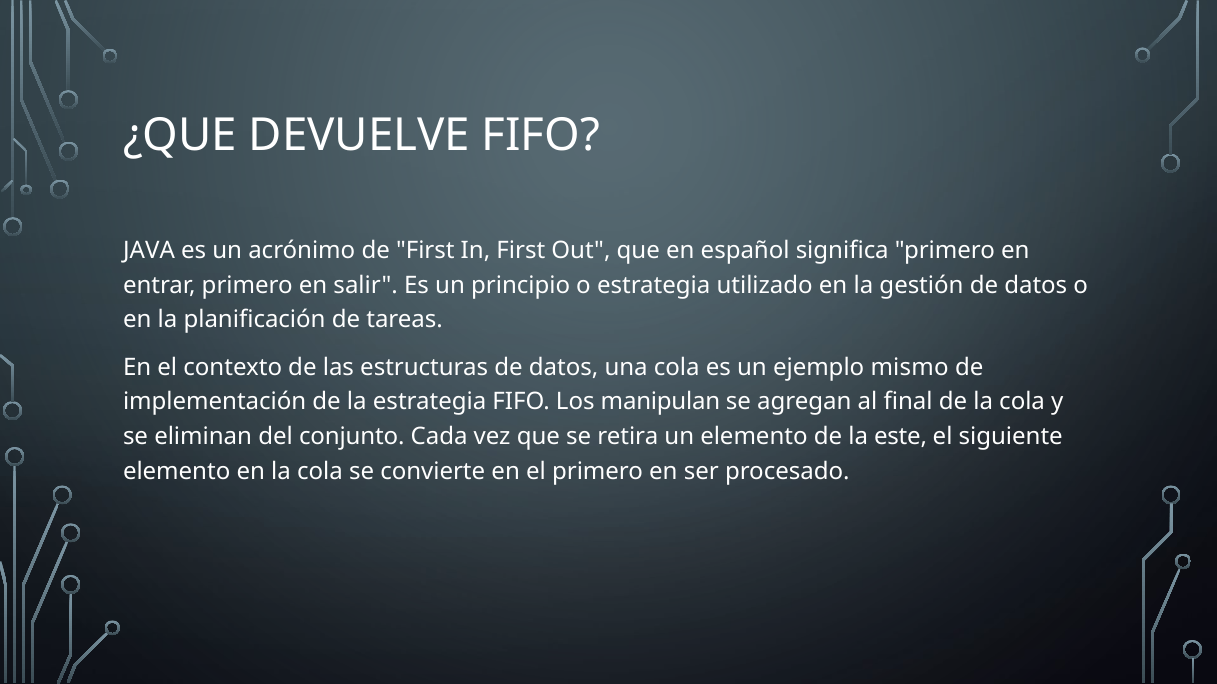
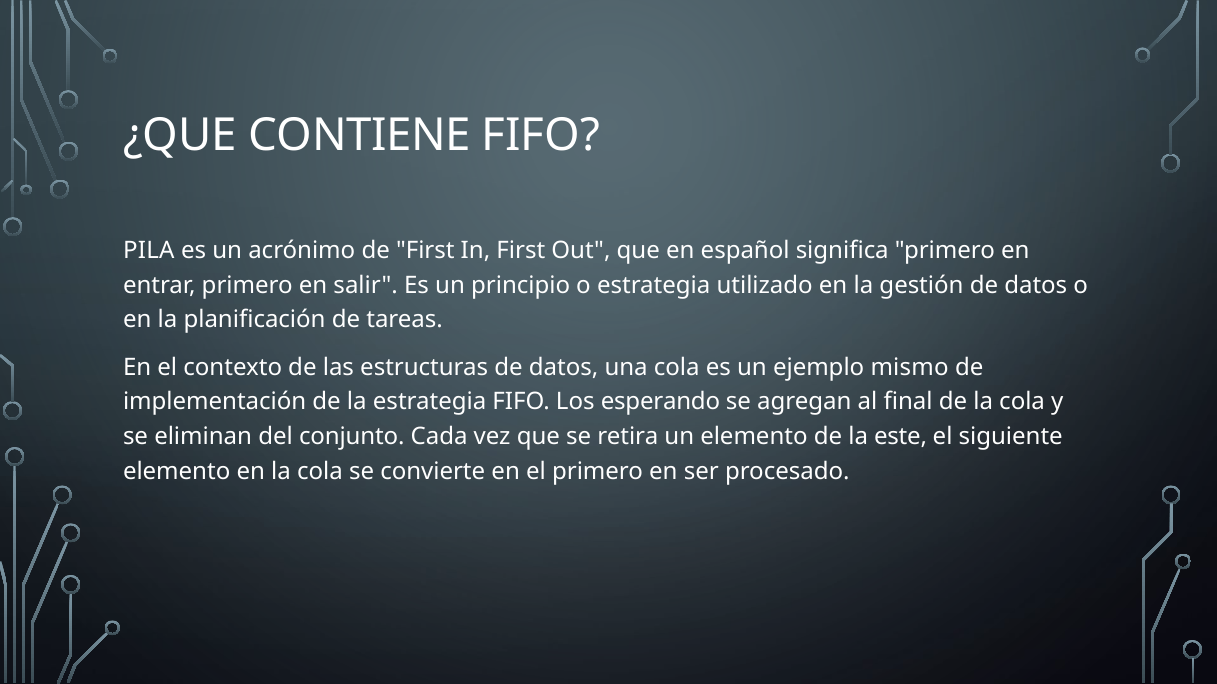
DEVUELVE: DEVUELVE -> CONTIENE
JAVA: JAVA -> PILA
manipulan: manipulan -> esperando
